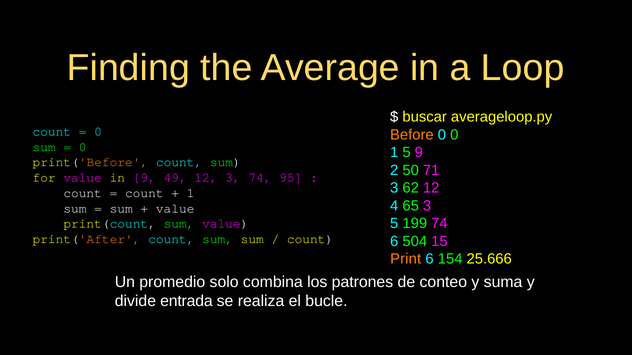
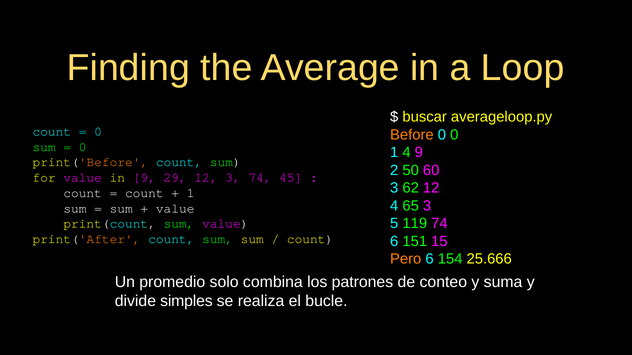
1 5: 5 -> 4
71: 71 -> 60
49: 49 -> 29
95: 95 -> 45
199: 199 -> 119
504: 504 -> 151
Print: Print -> Pero
entrada: entrada -> simples
